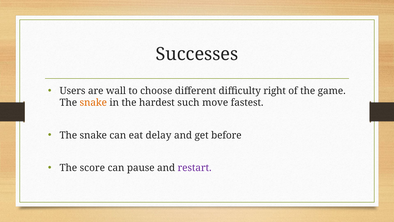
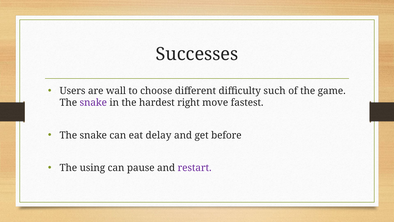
right: right -> such
snake at (93, 103) colour: orange -> purple
such: such -> right
score: score -> using
